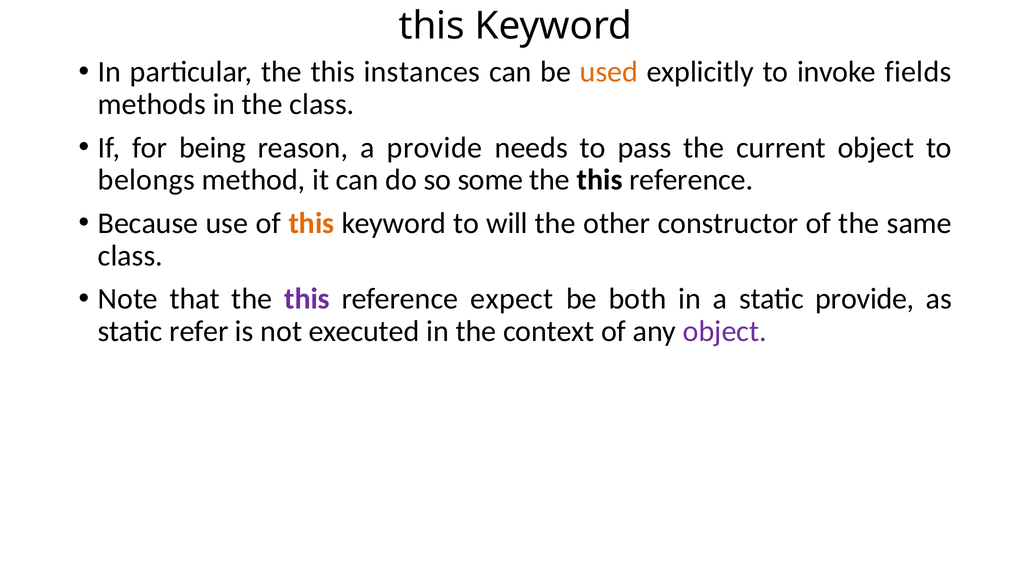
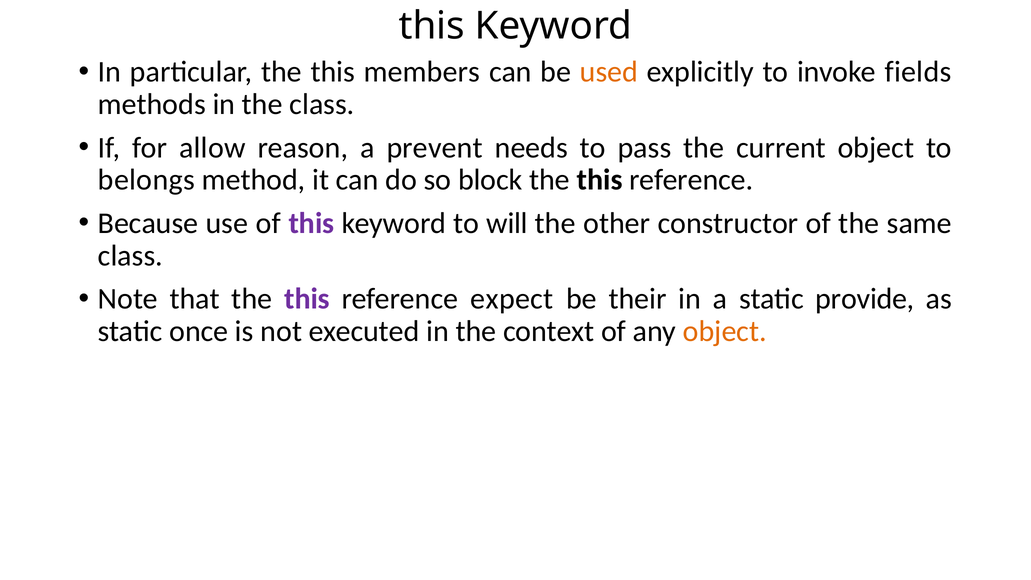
instances: instances -> members
being: being -> allow
a provide: provide -> prevent
some: some -> block
this at (311, 223) colour: orange -> purple
both: both -> their
refer: refer -> once
object at (725, 331) colour: purple -> orange
